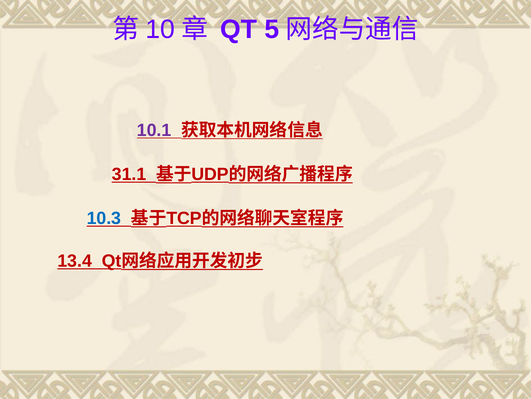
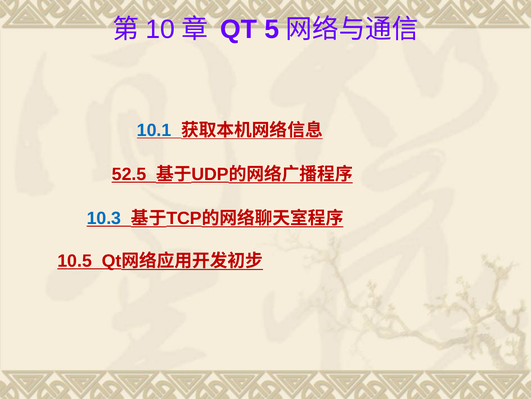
10.1 colour: purple -> blue
31.1: 31.1 -> 52.5
13.4: 13.4 -> 10.5
